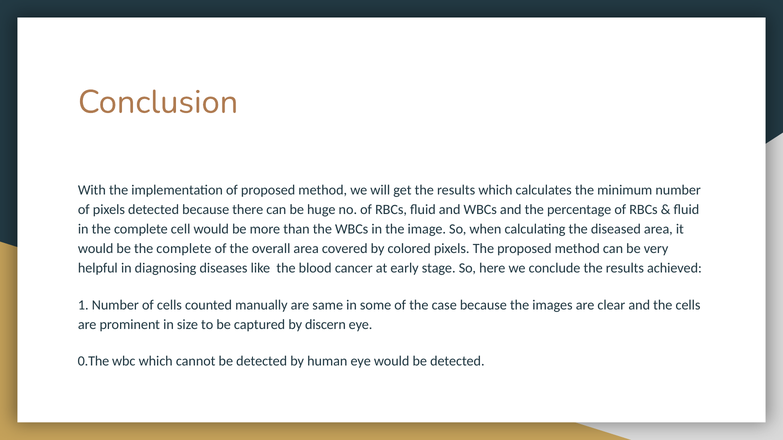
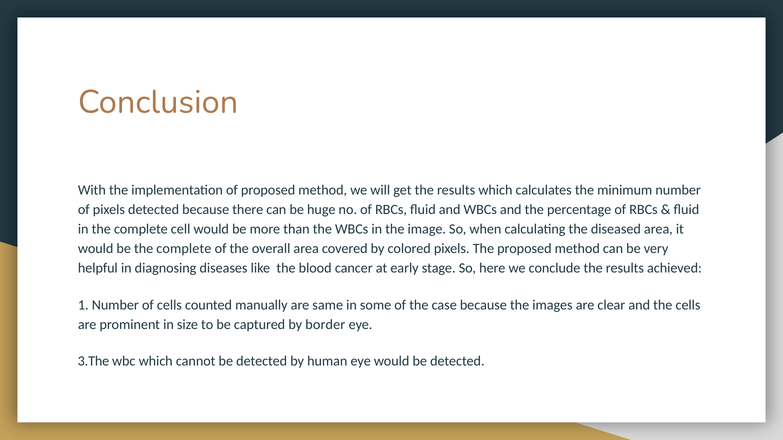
discern: discern -> border
0.The: 0.The -> 3.The
